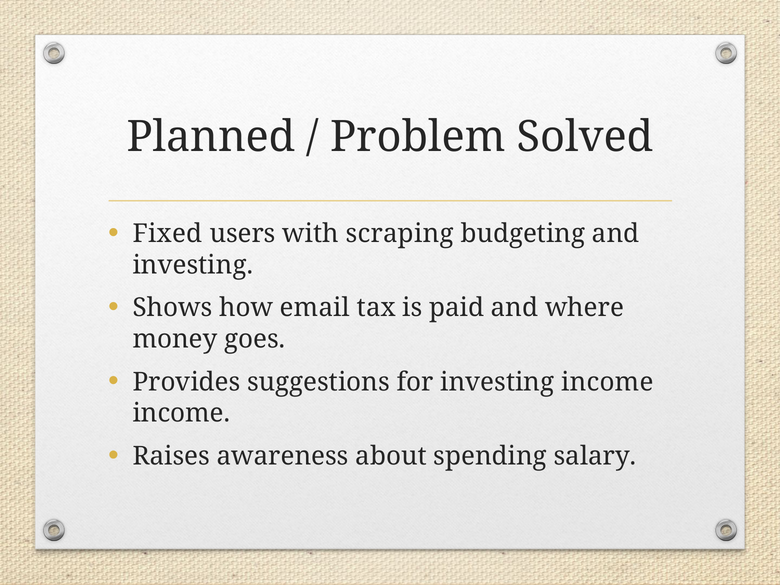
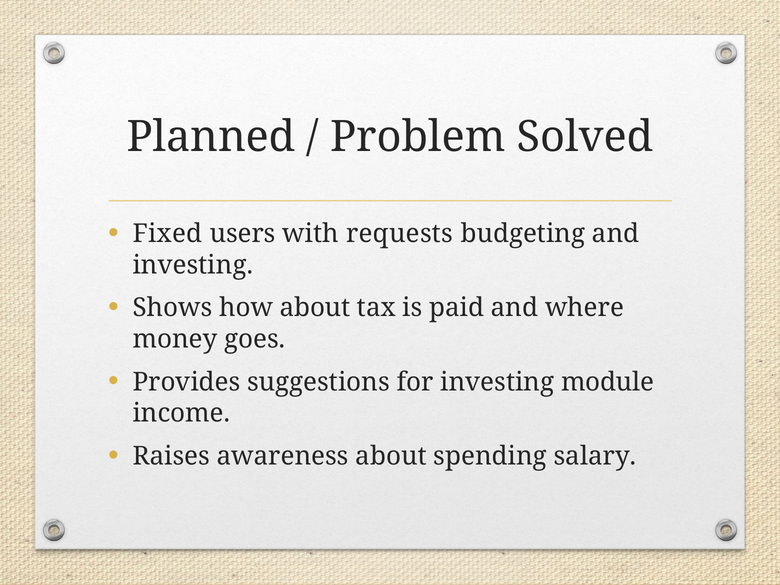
scraping: scraping -> requests
how email: email -> about
investing income: income -> module
